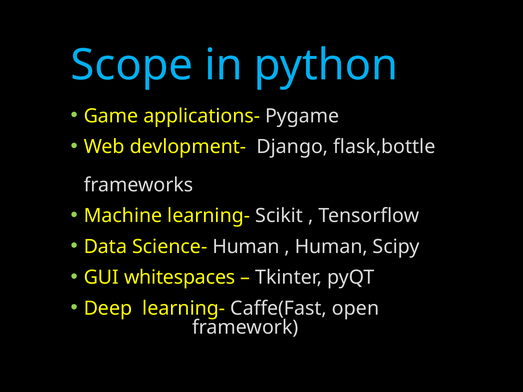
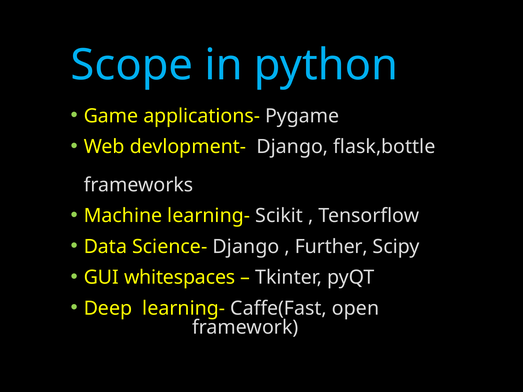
Science- Human: Human -> Django
Human at (331, 247): Human -> Further
